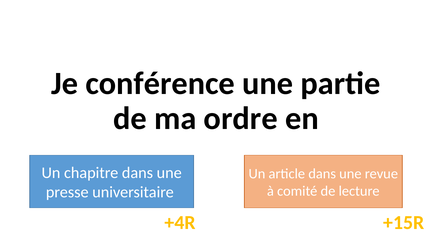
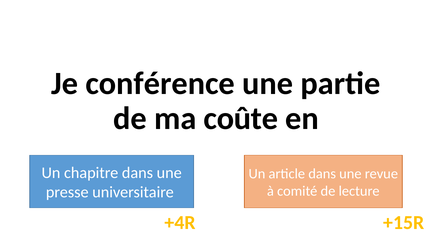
ma ordre: ordre -> coûte
